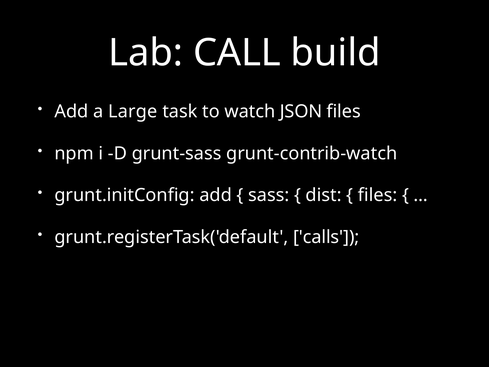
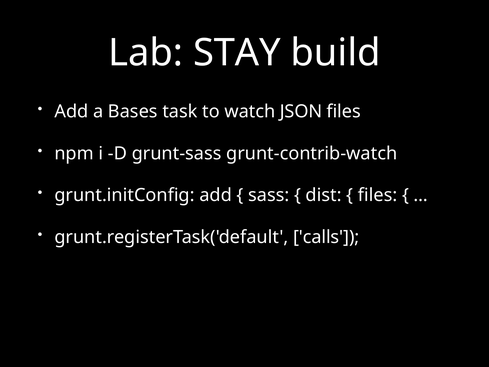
CALL: CALL -> STAY
Large: Large -> Bases
